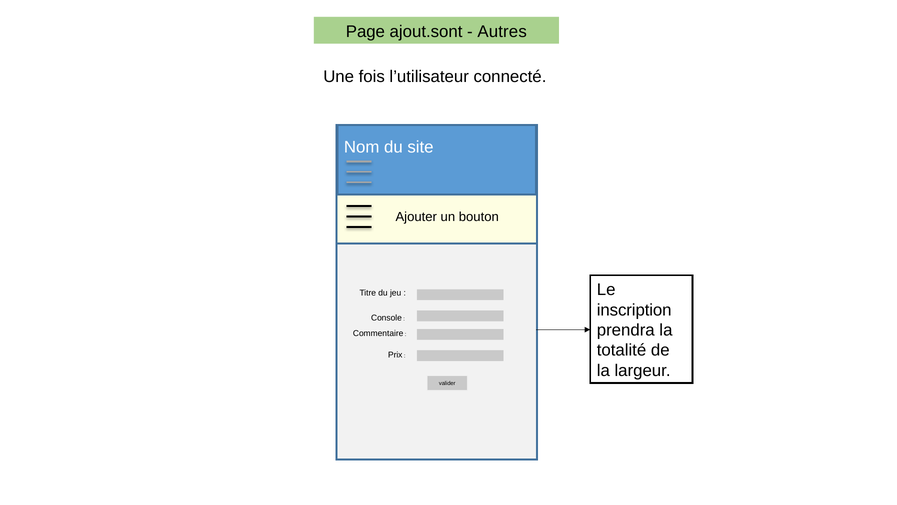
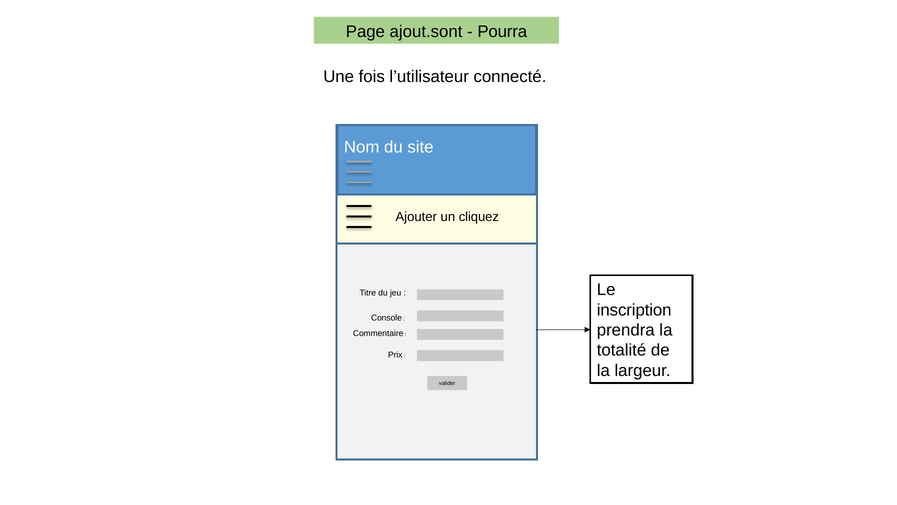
Autres: Autres -> Pourra
bouton: bouton -> cliquez
